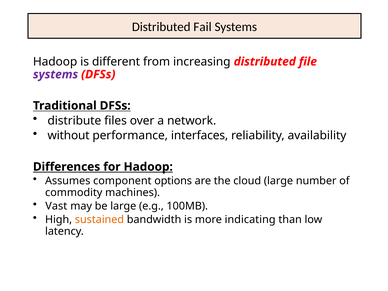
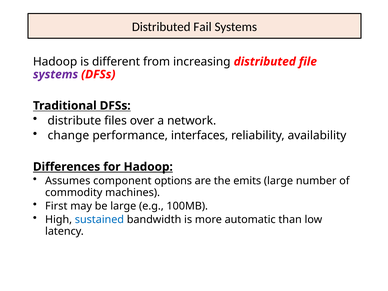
without: without -> change
cloud: cloud -> emits
Vast: Vast -> First
sustained colour: orange -> blue
indicating: indicating -> automatic
